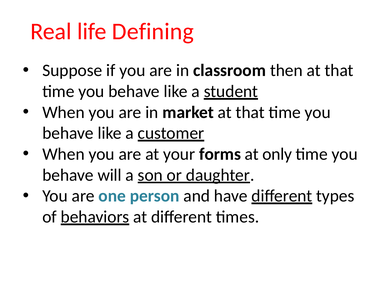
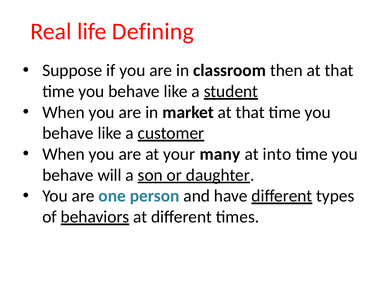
forms: forms -> many
only: only -> into
